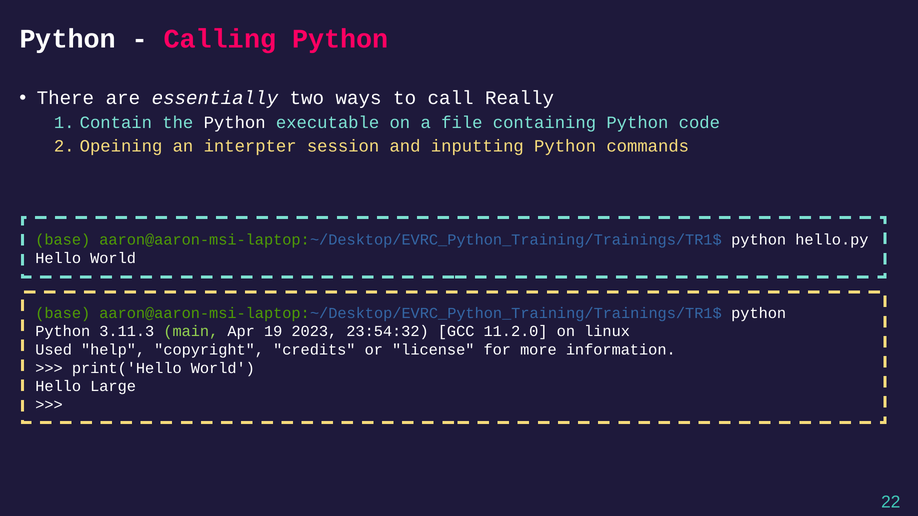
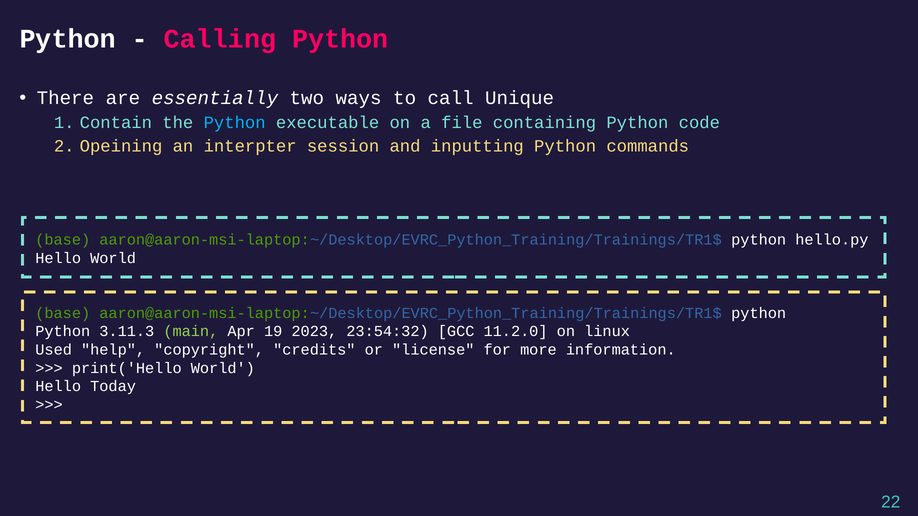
Really: Really -> Unique
Python at (235, 123) colour: white -> light blue
Large: Large -> Today
